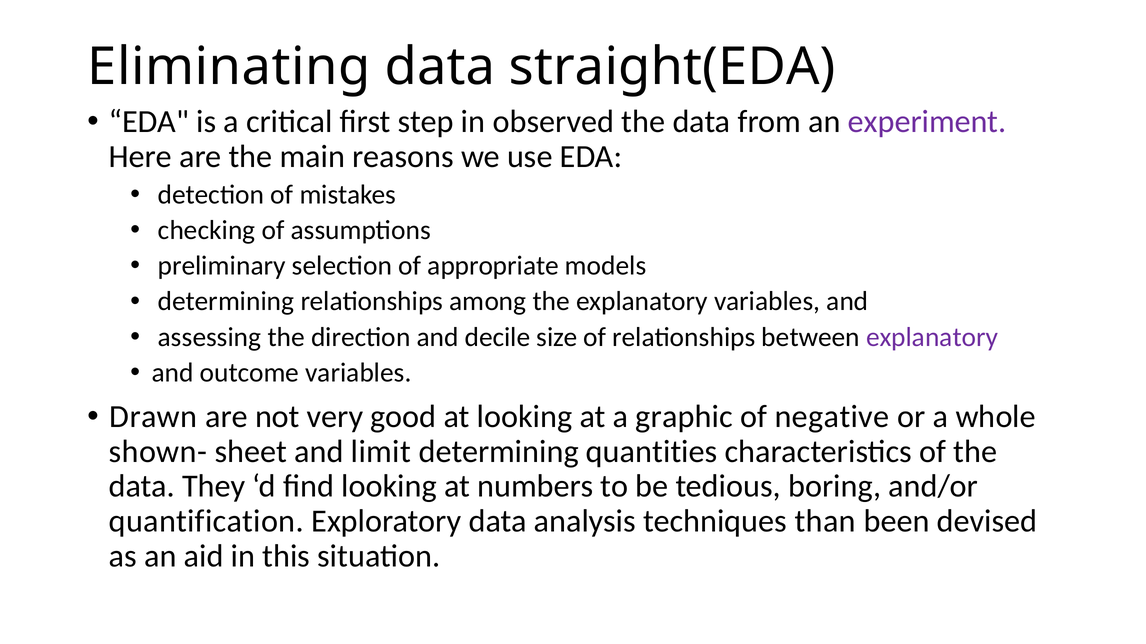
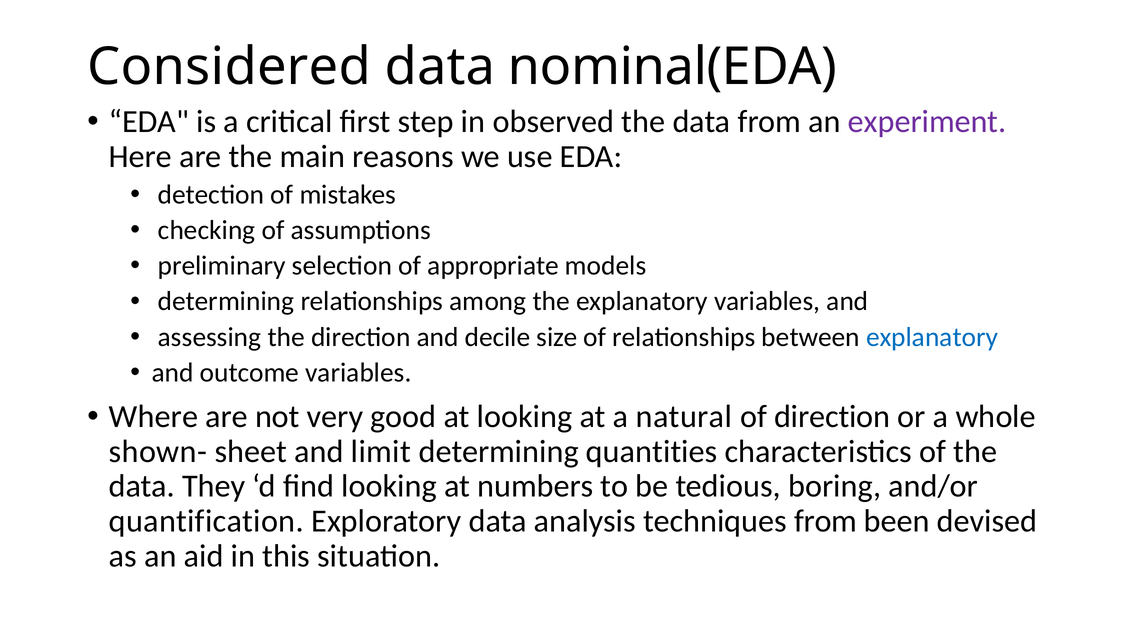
Eliminating: Eliminating -> Considered
straight(EDA: straight(EDA -> nominal(EDA
explanatory at (932, 337) colour: purple -> blue
Drawn: Drawn -> Where
graphic: graphic -> natural
of negative: negative -> direction
techniques than: than -> from
